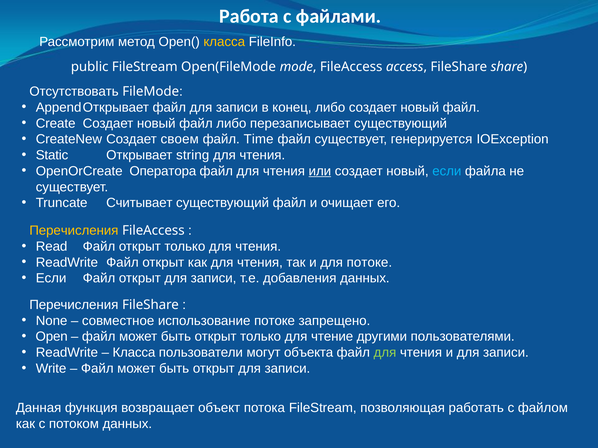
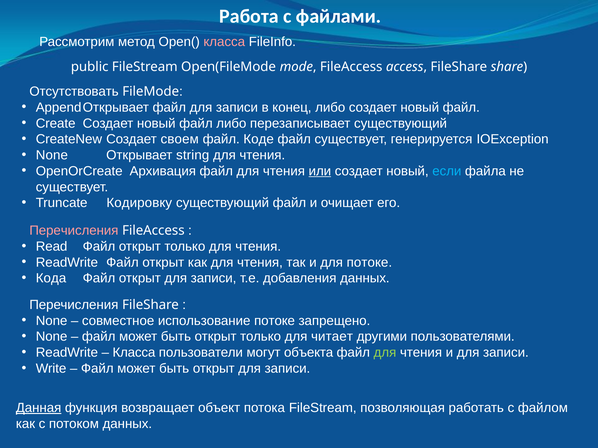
класса at (224, 42) colour: yellow -> pink
Time: Time -> Коде
Static at (52, 155): Static -> None
Оператора: Оператора -> Архивация
Считывает: Считывает -> Кодировку
Перечисления at (74, 231) colour: yellow -> pink
Если at (51, 279): Если -> Кода
Open at (52, 337): Open -> None
чтение: чтение -> читает
Данная underline: none -> present
